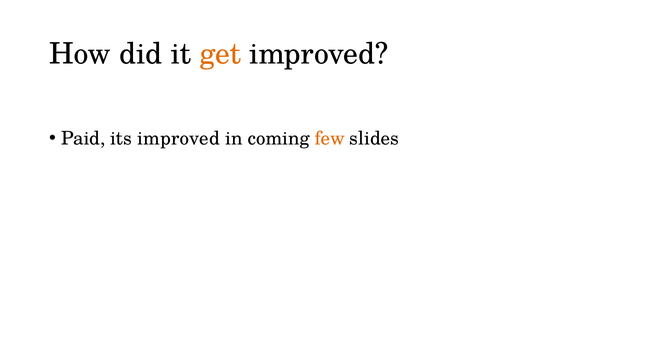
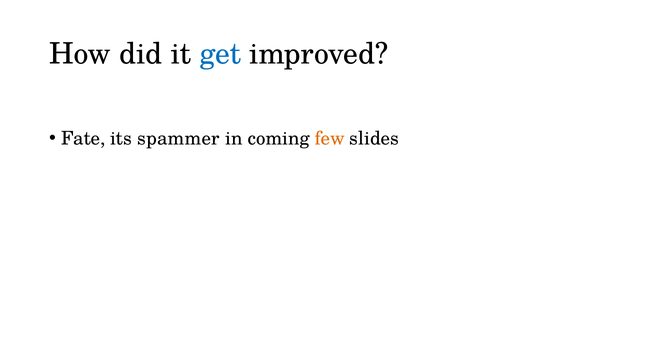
get colour: orange -> blue
Paid: Paid -> Fate
its improved: improved -> spammer
